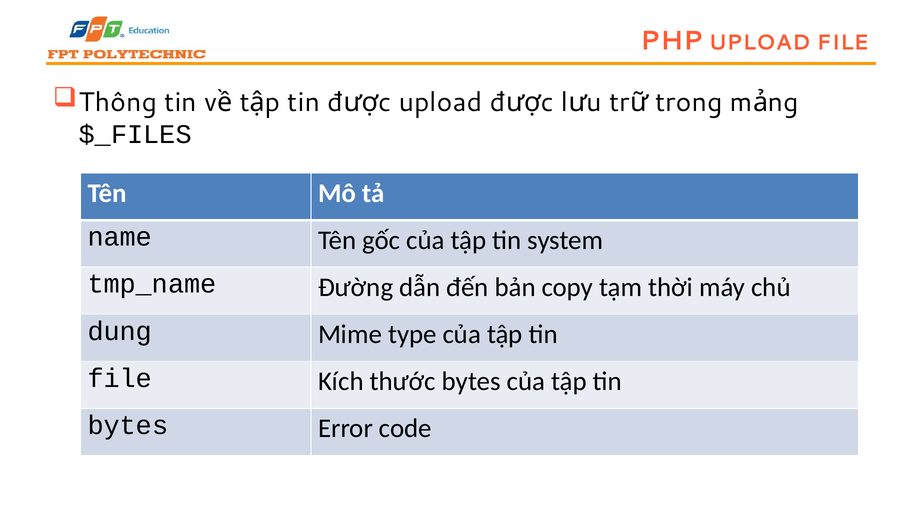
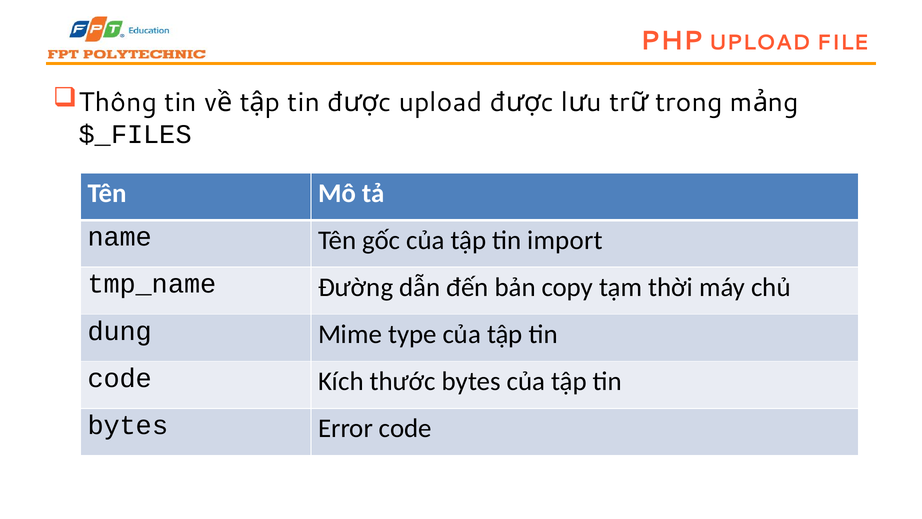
system: system -> import
file at (120, 378): file -> code
